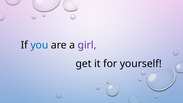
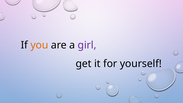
you colour: blue -> orange
